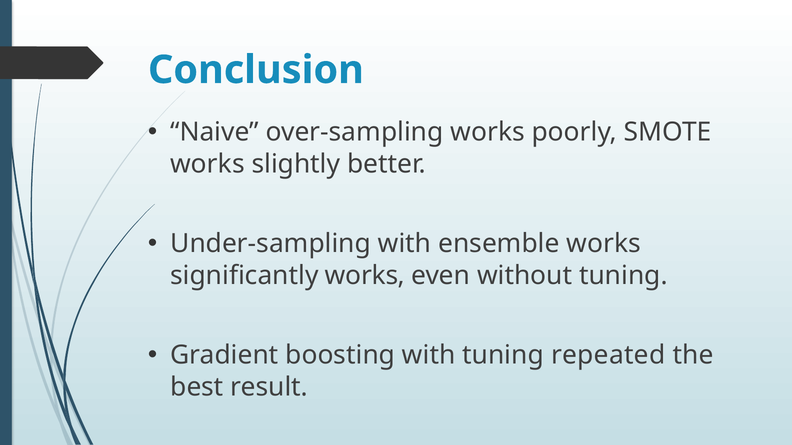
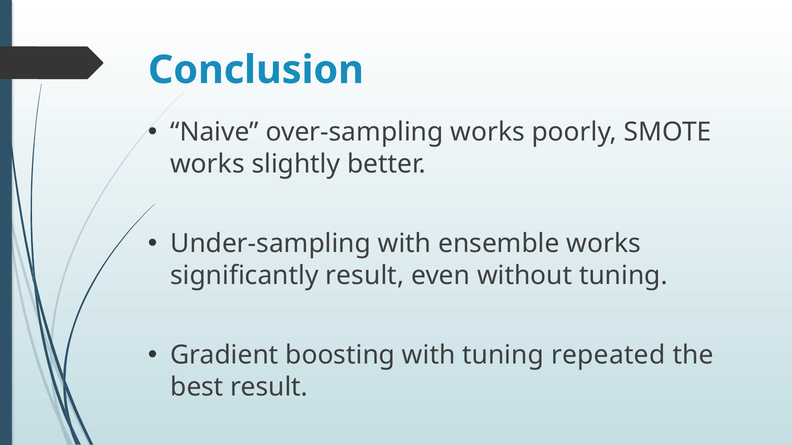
significantly works: works -> result
